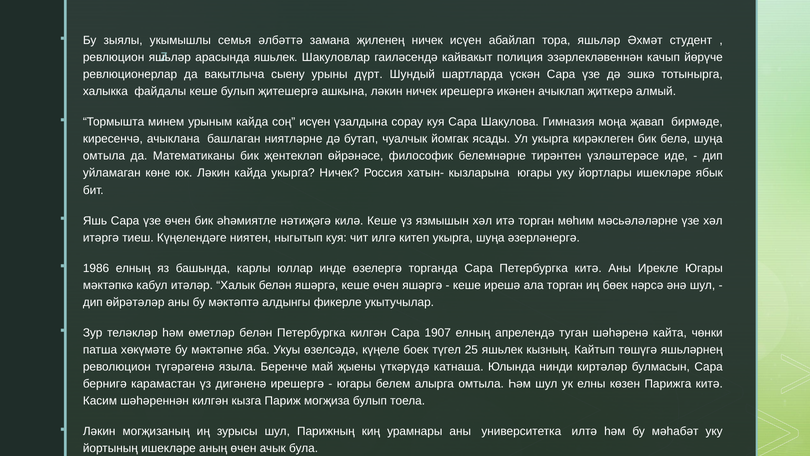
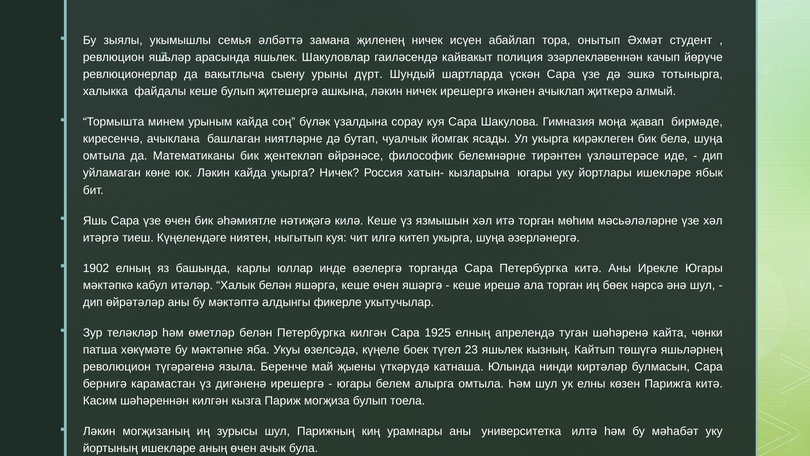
тора яшьләр: яшьләр -> онытып
соң исүен: исүен -> бүләк
1986: 1986 -> 1902
1907: 1907 -> 1925
25: 25 -> 23
